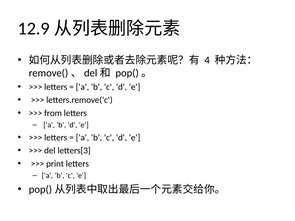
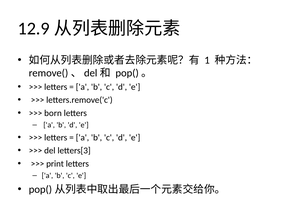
4: 4 -> 1
from: from -> born
